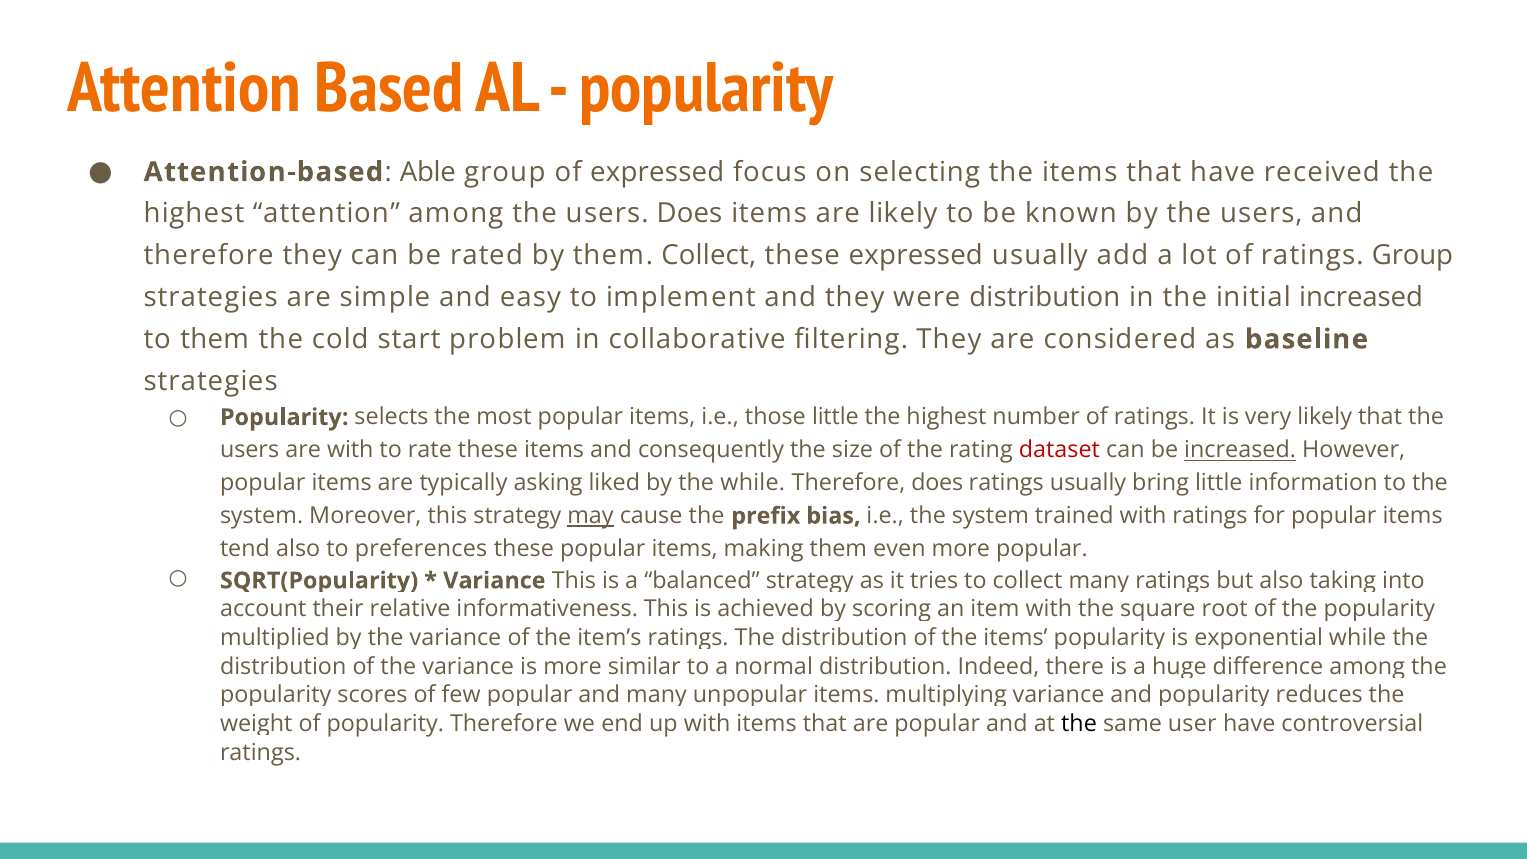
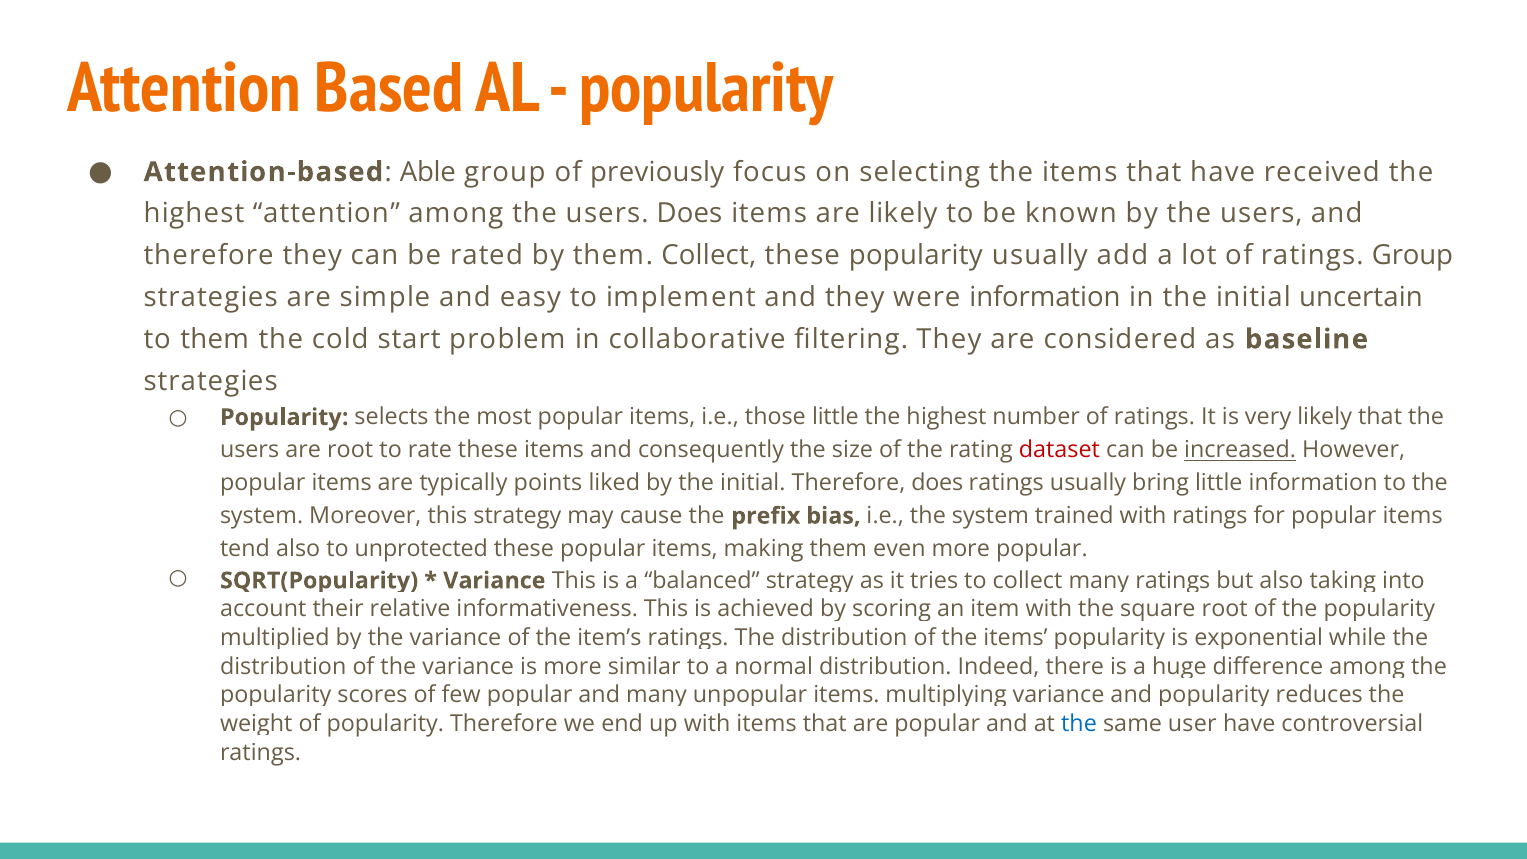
of expressed: expressed -> previously
these expressed: expressed -> popularity
were distribution: distribution -> information
initial increased: increased -> uncertain
are with: with -> root
asking: asking -> points
by the while: while -> initial
may underline: present -> none
preferences: preferences -> unprotected
the at (1079, 724) colour: black -> blue
